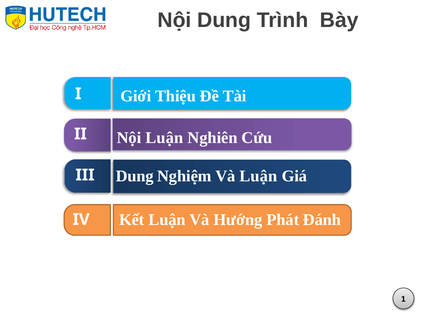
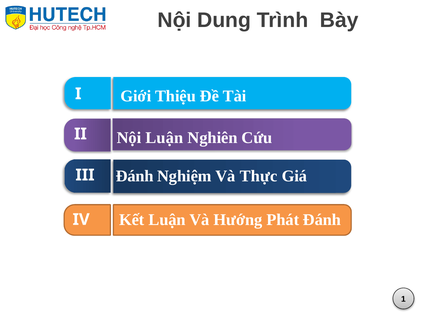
Dung at (135, 176): Dung -> Đánh
Và Luận: Luận -> Thực
